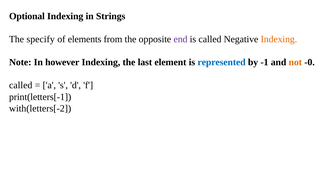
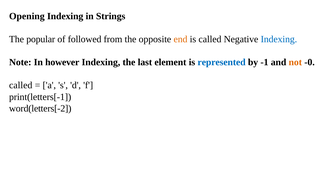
Optional: Optional -> Opening
specify: specify -> popular
elements: elements -> followed
end colour: purple -> orange
Indexing at (279, 39) colour: orange -> blue
with(letters[-2: with(letters[-2 -> word(letters[-2
